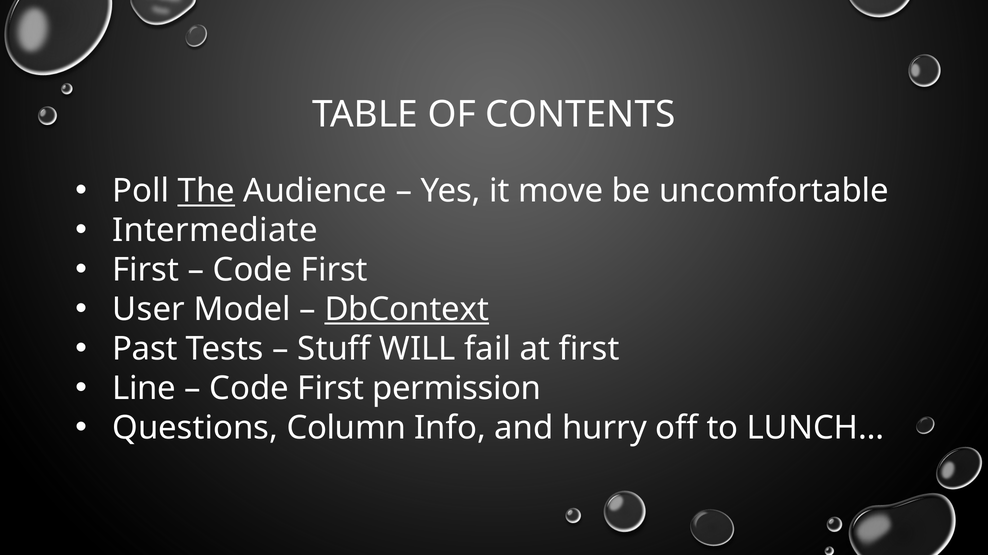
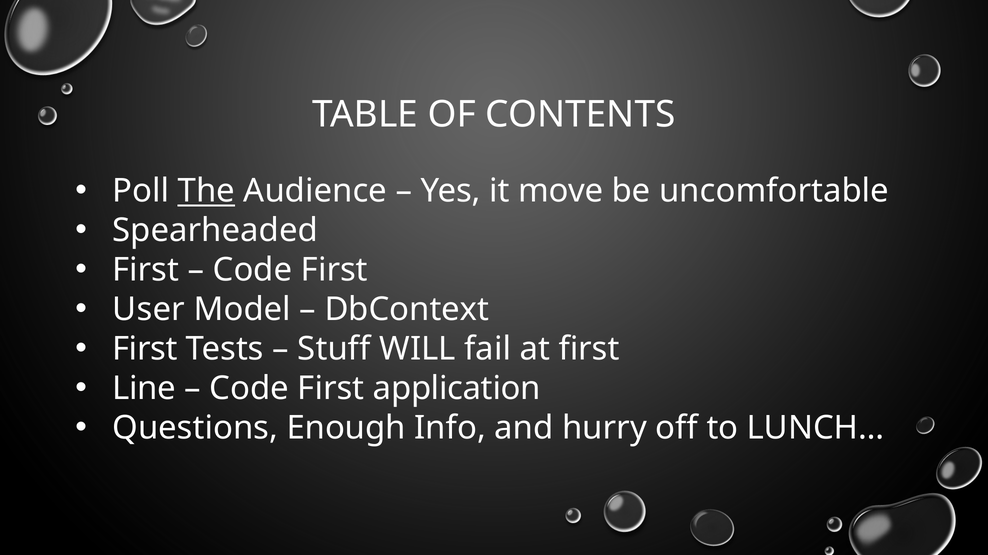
Intermediate: Intermediate -> Spearheaded
DbContext underline: present -> none
Past at (145, 350): Past -> First
permission: permission -> application
Column: Column -> Enough
